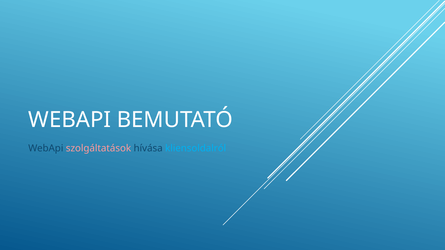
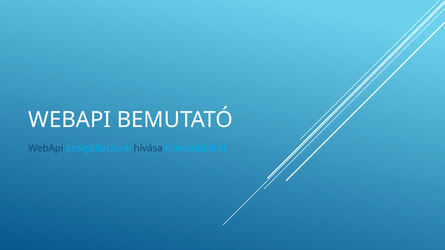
szolgáltatások colour: pink -> light blue
